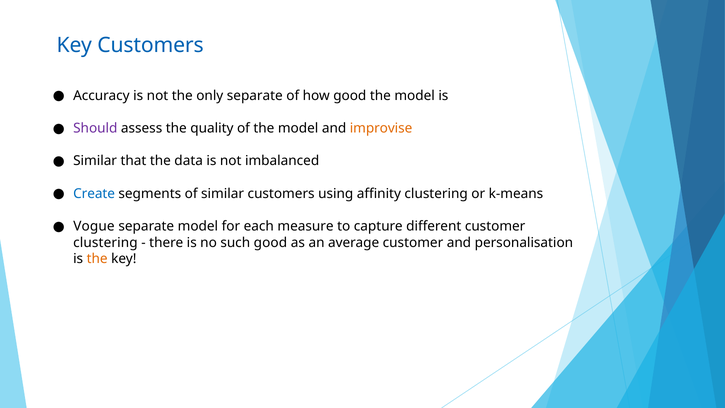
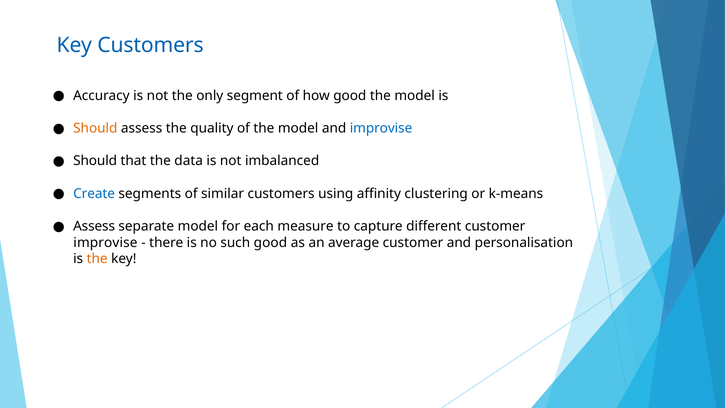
only separate: separate -> segment
Should at (95, 128) colour: purple -> orange
improvise at (381, 128) colour: orange -> blue
Similar at (95, 161): Similar -> Should
Vogue at (94, 226): Vogue -> Assess
clustering at (105, 242): clustering -> improvise
